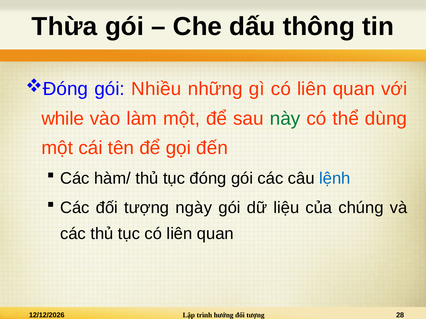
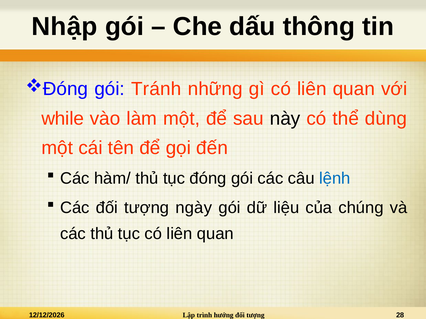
Thừa: Thừa -> Nhập
Nhiều: Nhiều -> Tránh
này colour: green -> black
